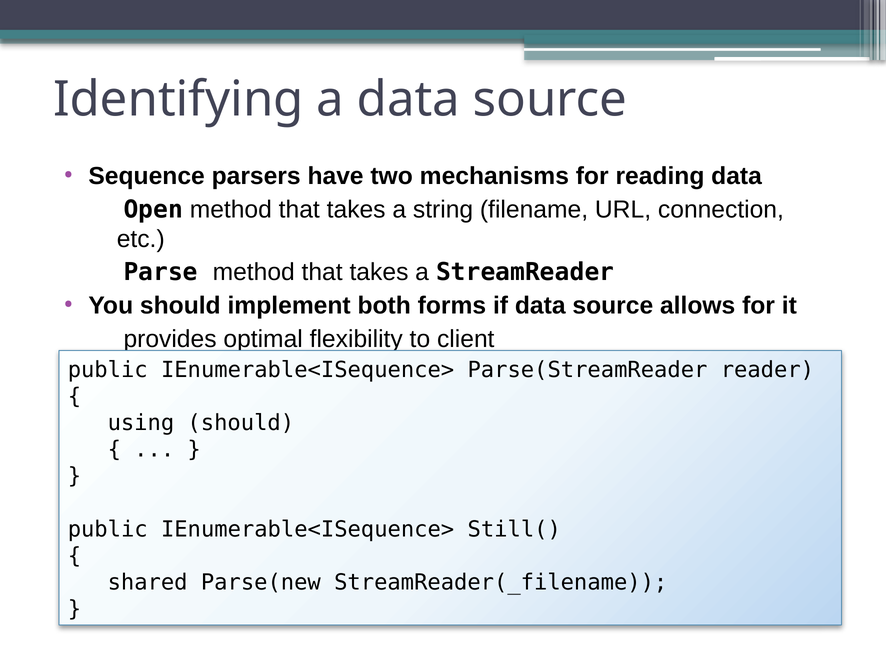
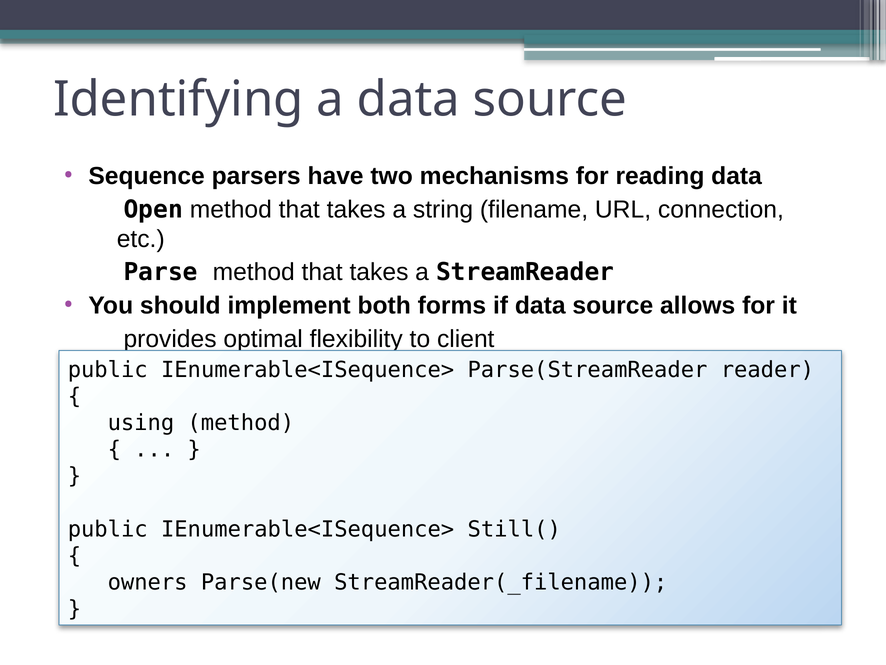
using should: should -> method
shared: shared -> owners
